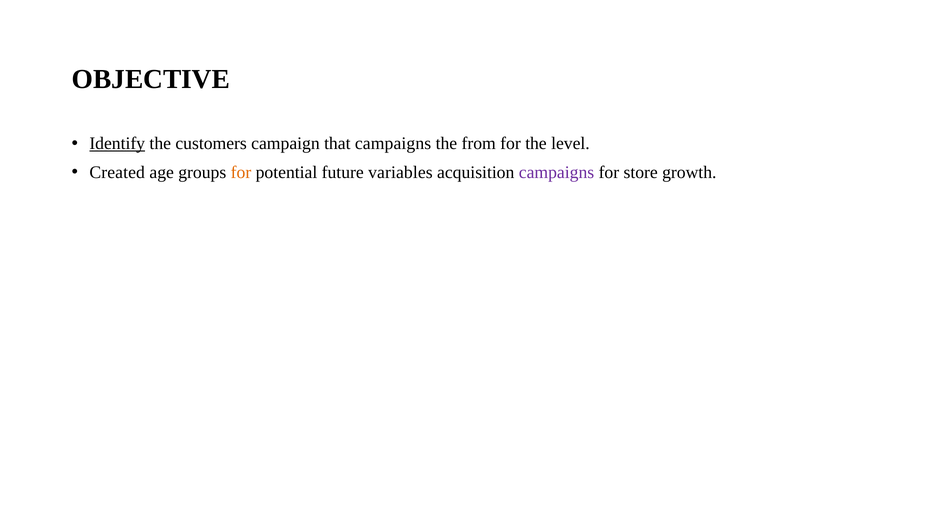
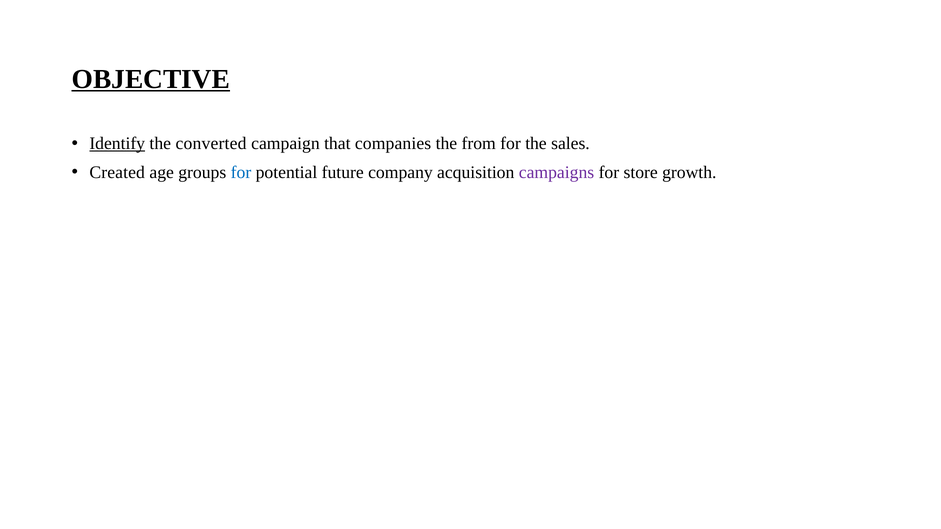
OBJECTIVE underline: none -> present
customers: customers -> converted
that campaigns: campaigns -> companies
level: level -> sales
for at (241, 172) colour: orange -> blue
variables: variables -> company
